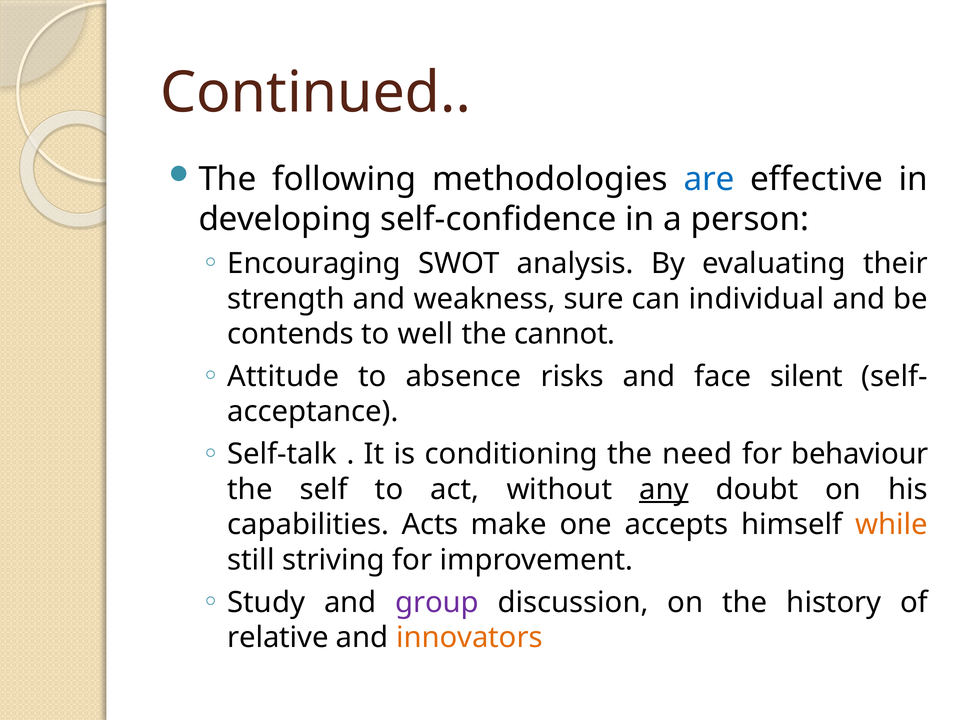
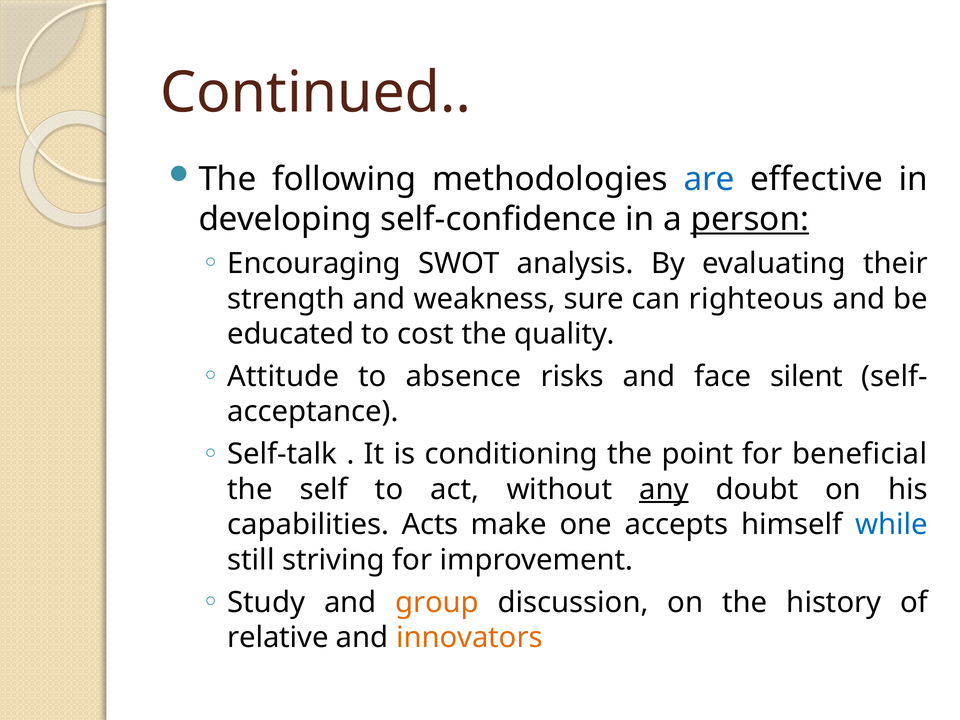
person underline: none -> present
individual: individual -> righteous
contends: contends -> educated
well: well -> cost
cannot: cannot -> quality
need: need -> point
behaviour: behaviour -> beneficial
while colour: orange -> blue
group colour: purple -> orange
